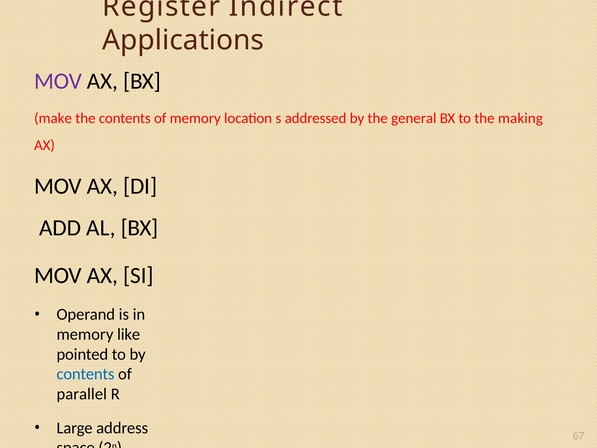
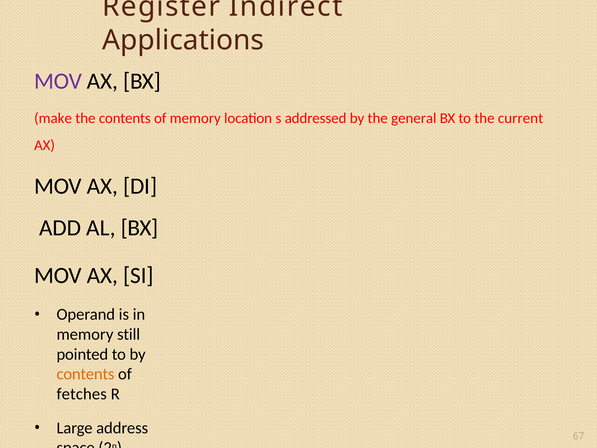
making: making -> current
like: like -> still
contents at (85, 374) colour: blue -> orange
parallel: parallel -> fetches
